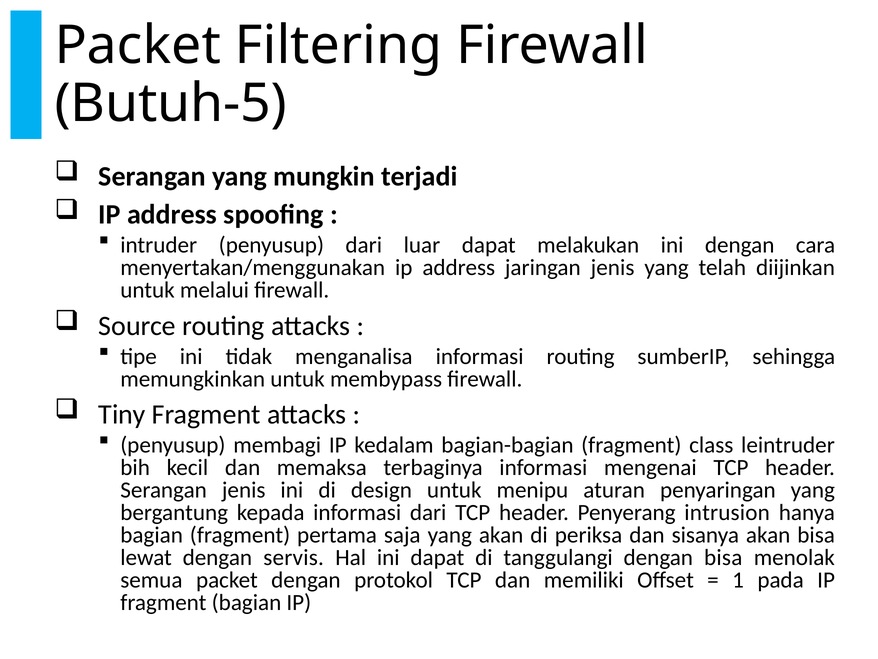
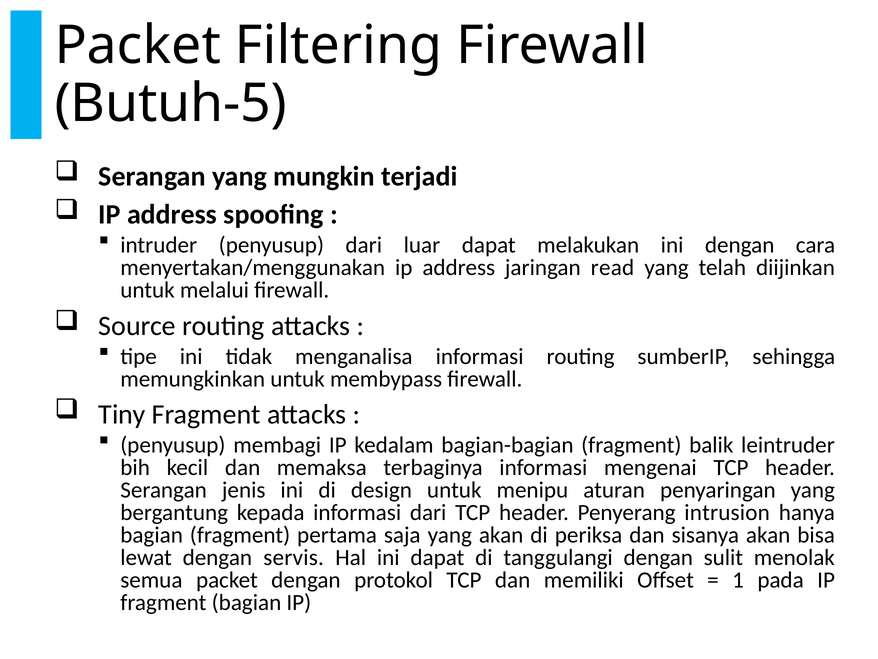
jaringan jenis: jenis -> read
class: class -> balik
dengan bisa: bisa -> sulit
